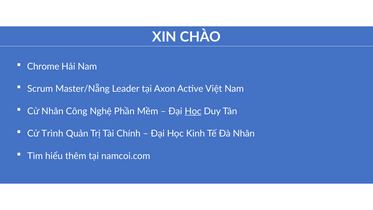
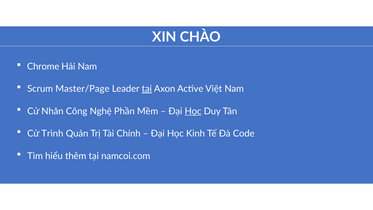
Master/Nẵng: Master/Nẵng -> Master/Page
tại at (147, 89) underline: none -> present
Đà Nhân: Nhân -> Code
